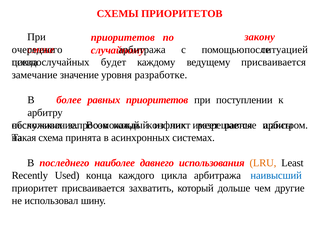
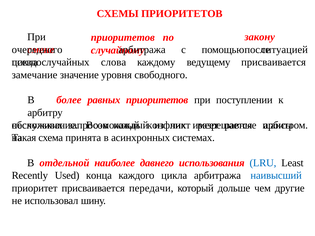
будет: будет -> слова
разработке: разработке -> свободного
последнего: последнего -> отдельной
LRU colour: orange -> blue
захватить: захватить -> передачи
